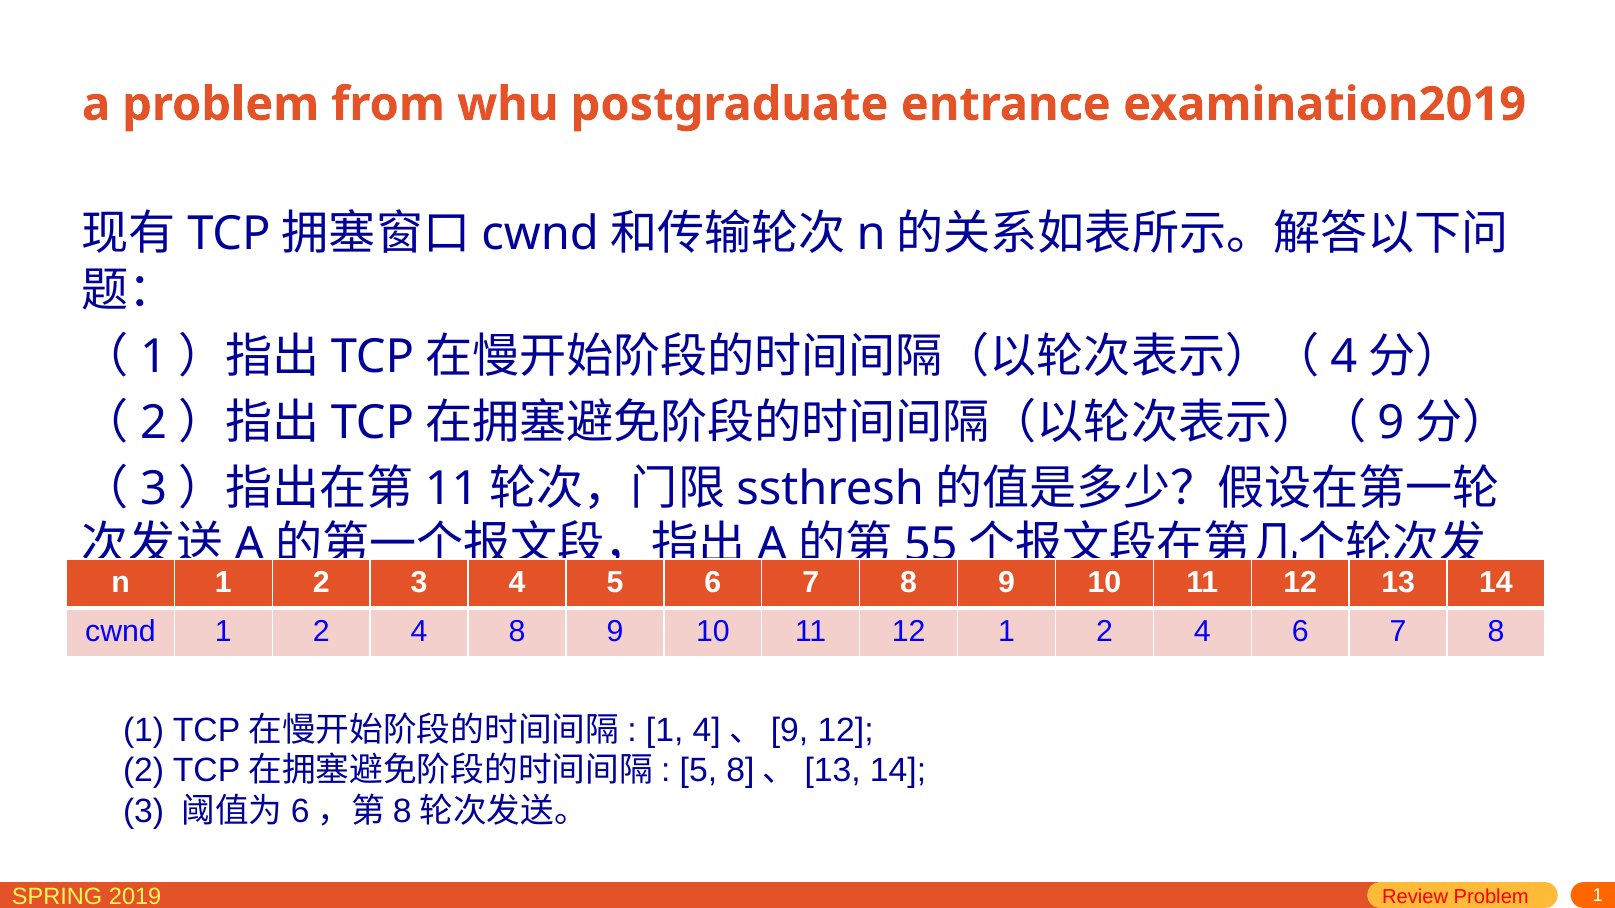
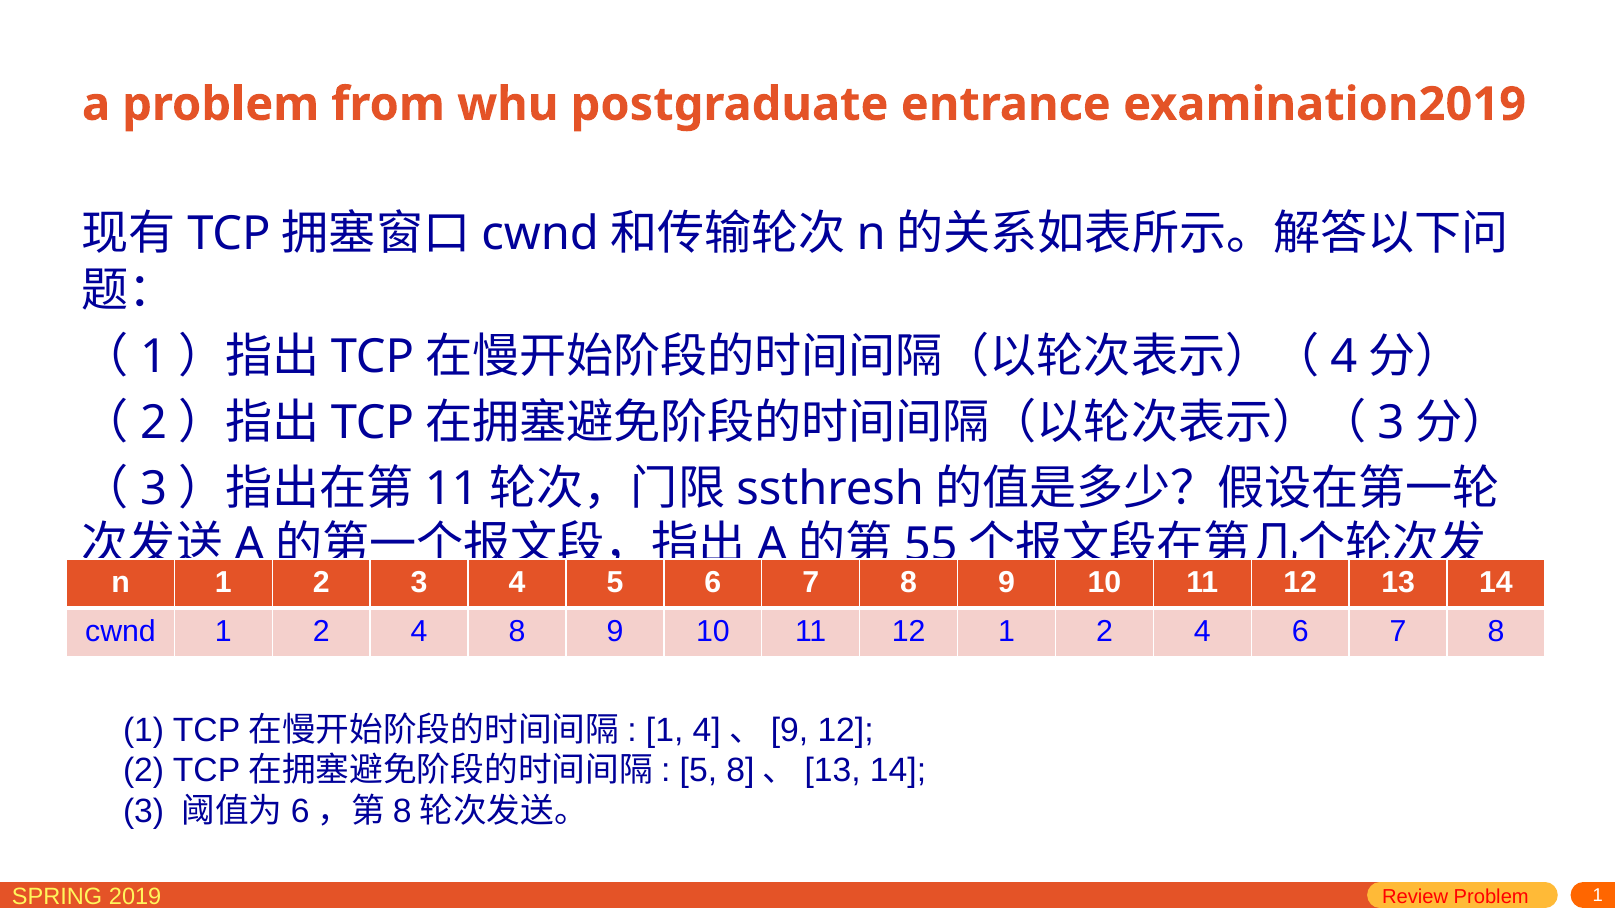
9 at (1391, 423): 9 -> 3
